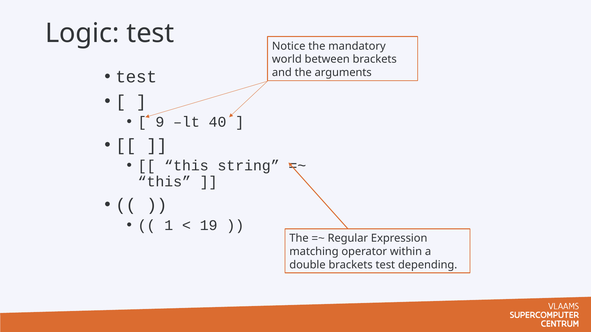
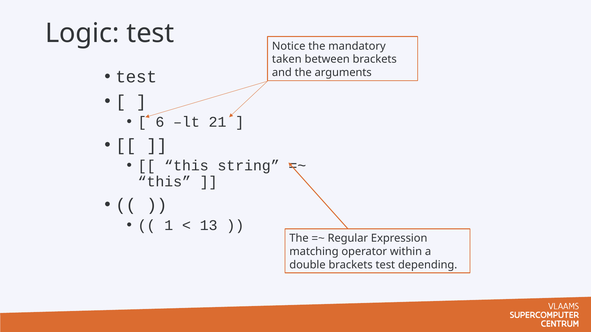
world: world -> taken
9: 9 -> 6
40: 40 -> 21
19: 19 -> 13
